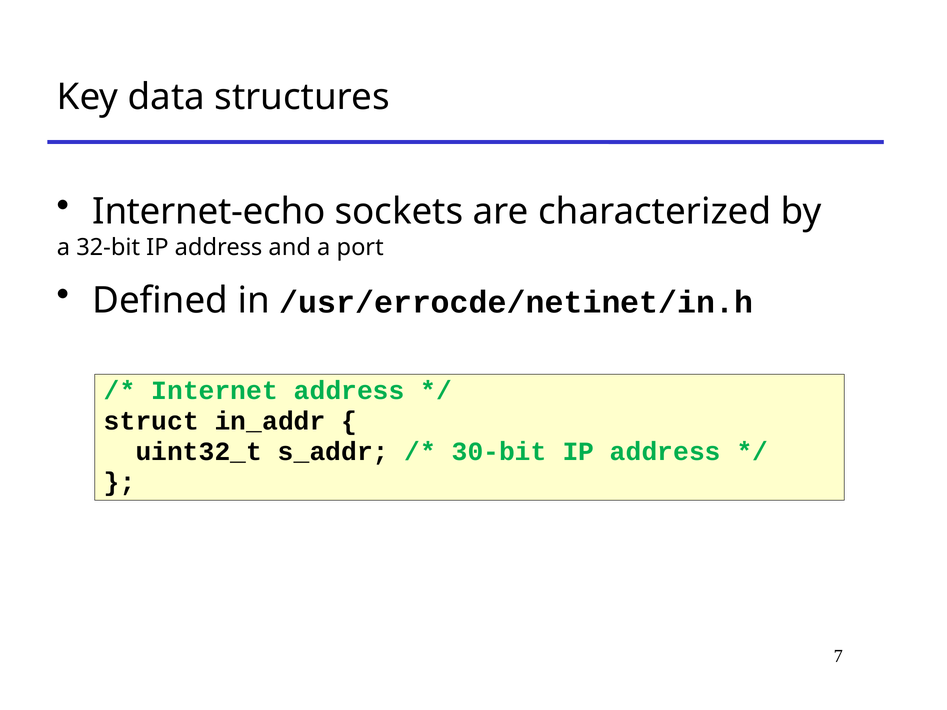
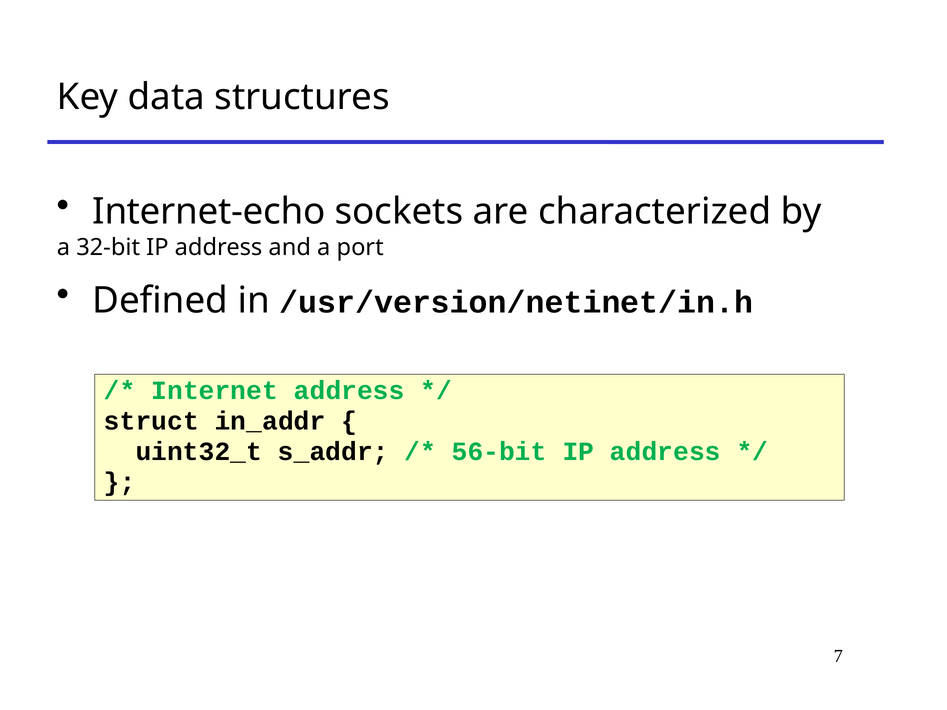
/usr/errocde/netinet/in.h: /usr/errocde/netinet/in.h -> /usr/version/netinet/in.h
30-bit: 30-bit -> 56-bit
